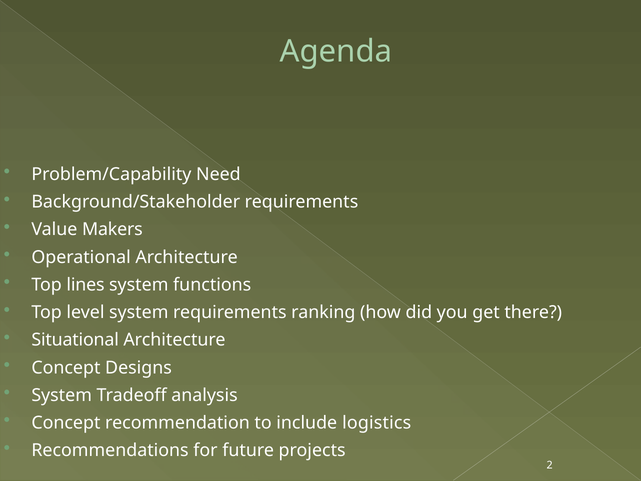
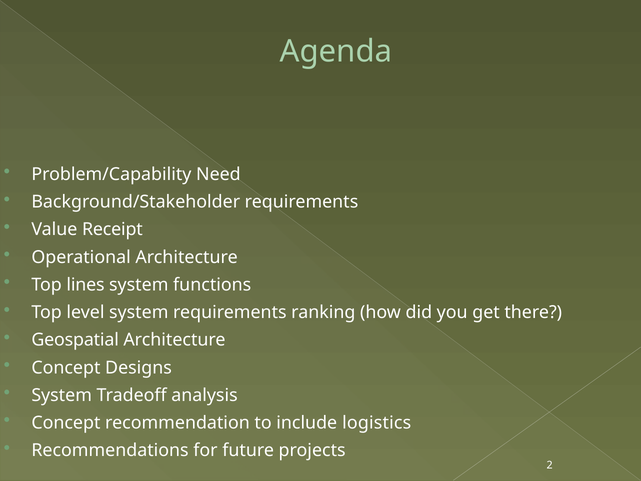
Makers: Makers -> Receipt
Situational: Situational -> Geospatial
